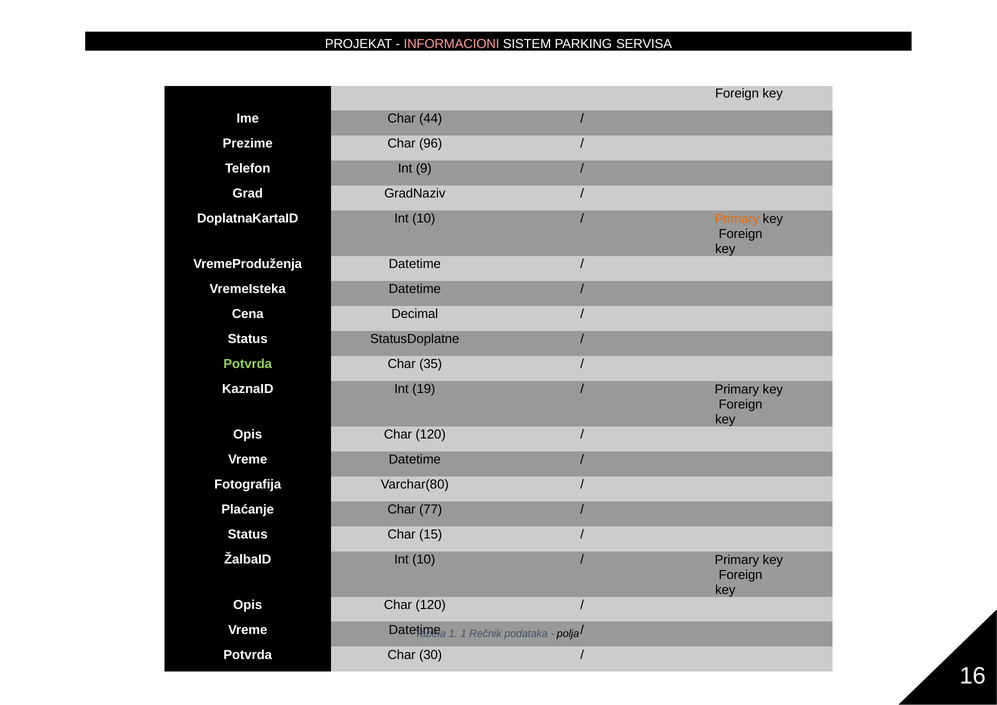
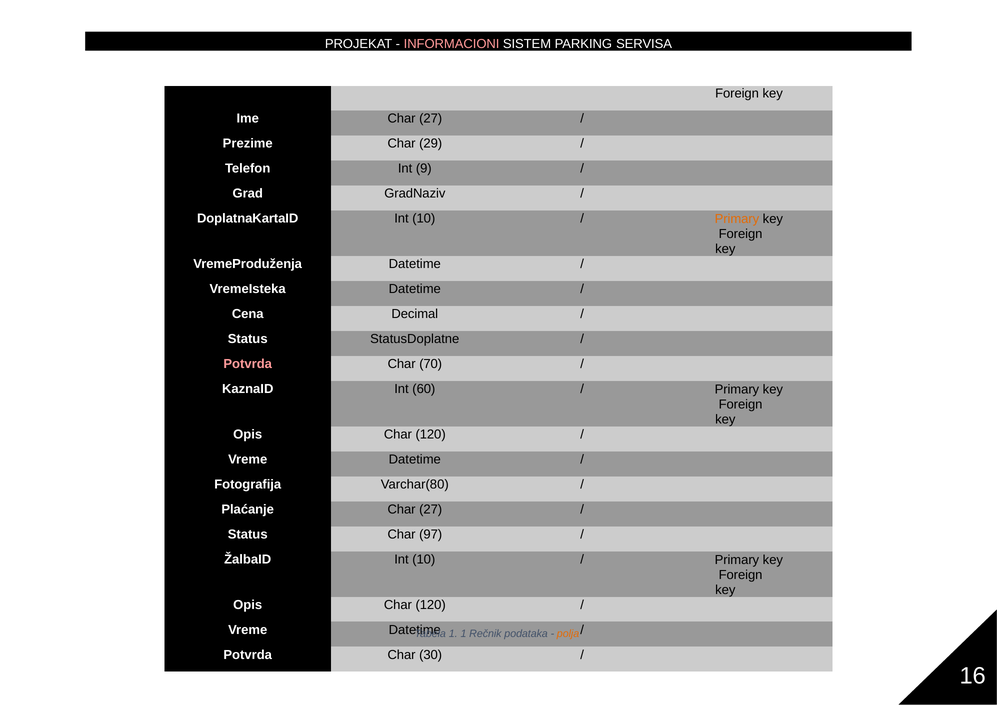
Ime Char 44: 44 -> 27
96: 96 -> 29
Potvrda at (248, 364) colour: light green -> pink
35: 35 -> 70
19: 19 -> 60
Plaćanje Char 77: 77 -> 27
15: 15 -> 97
polja colour: black -> orange
